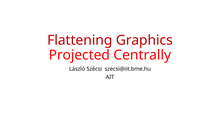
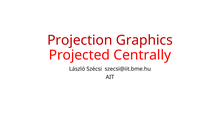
Flattening: Flattening -> Projection
